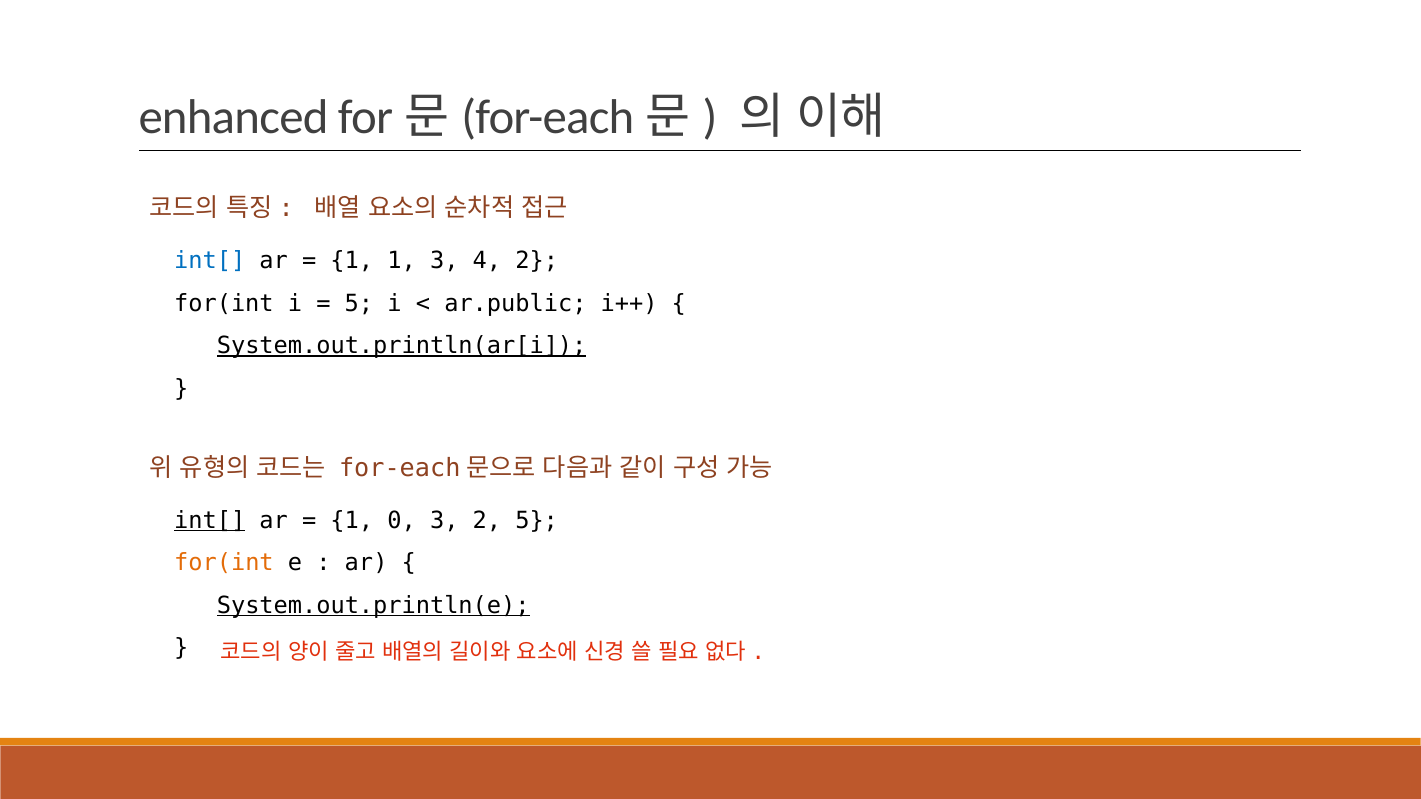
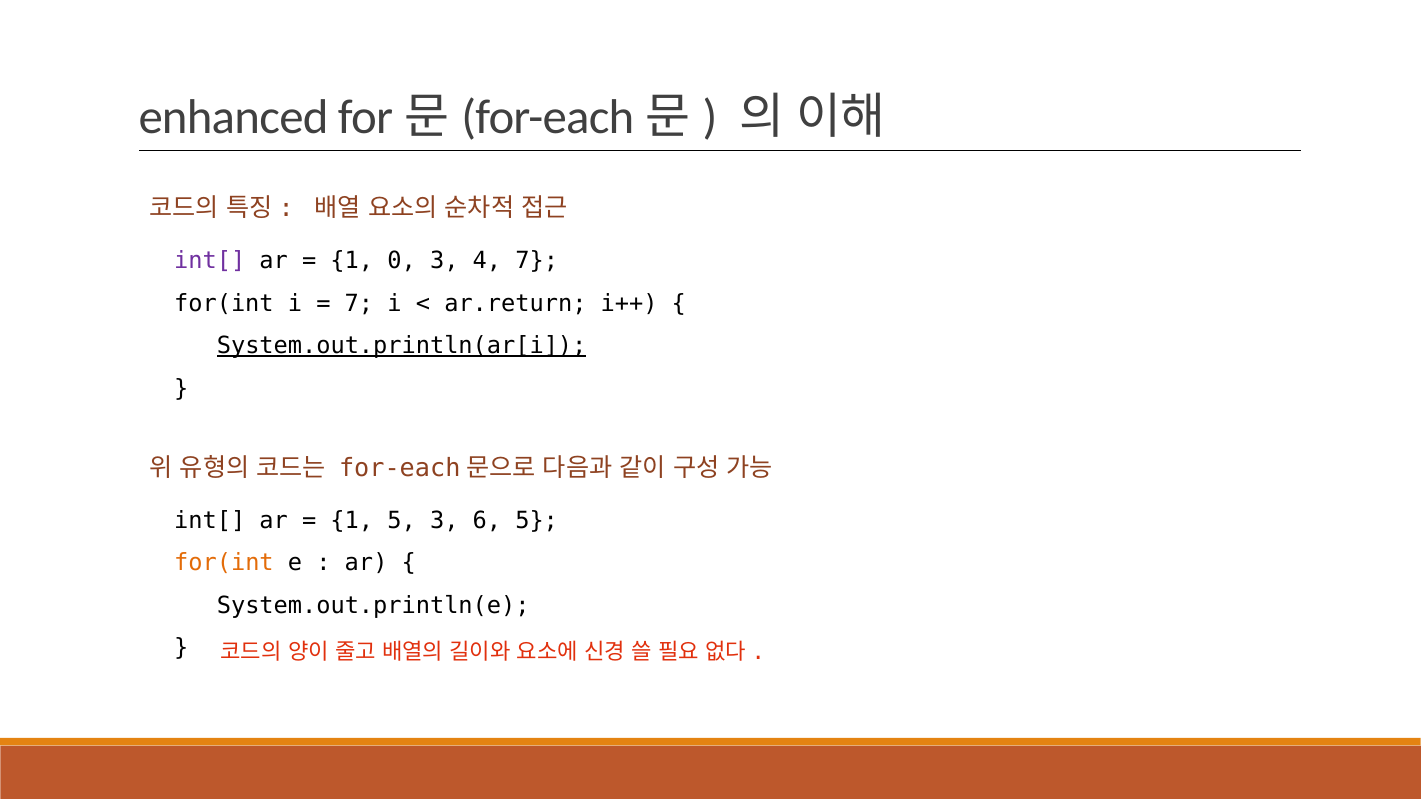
int[ at (210, 261) colour: blue -> purple
1 1: 1 -> 0
4 2: 2 -> 7
5 at (359, 303): 5 -> 7
ar.public: ar.public -> ar.return
int[ at (210, 521) underline: present -> none
1 0: 0 -> 5
3 2: 2 -> 6
System.out.println(e underline: present -> none
